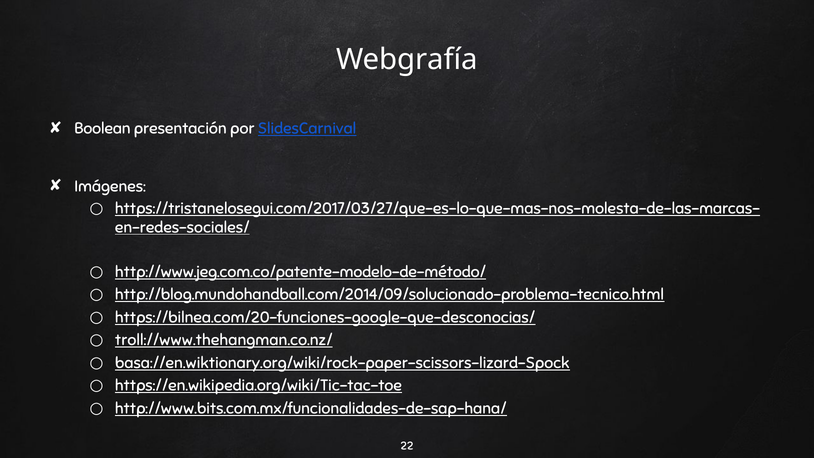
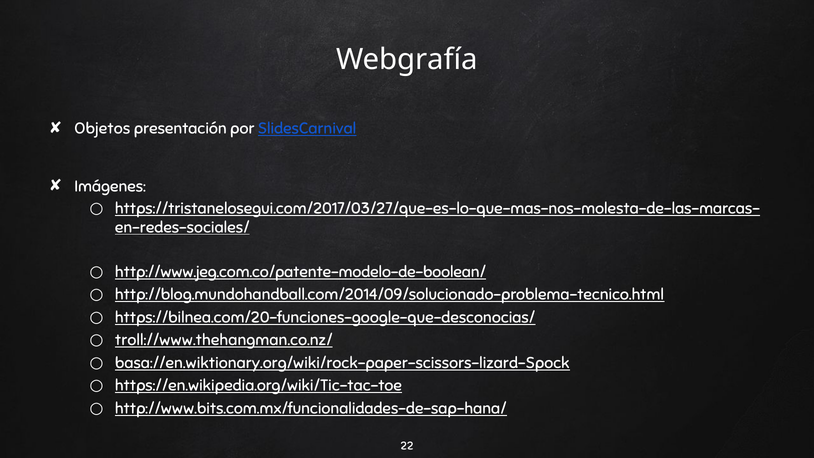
Boolean: Boolean -> Objetos
http://www.jeg.com.co/patente-modelo-de-método/: http://www.jeg.com.co/patente-modelo-de-método/ -> http://www.jeg.com.co/patente-modelo-de-boolean/
